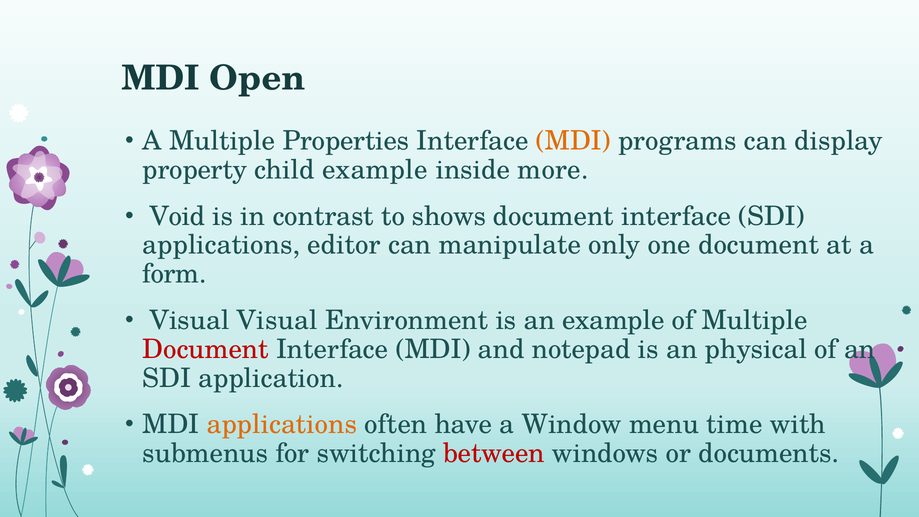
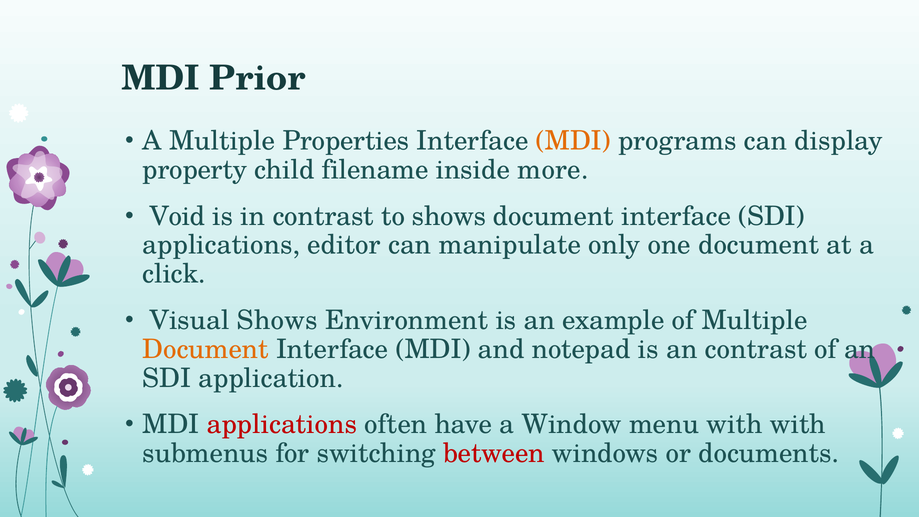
Open: Open -> Prior
child example: example -> filename
form: form -> click
Visual Visual: Visual -> Shows
Document at (206, 349) colour: red -> orange
an physical: physical -> contrast
applications at (282, 424) colour: orange -> red
menu time: time -> with
